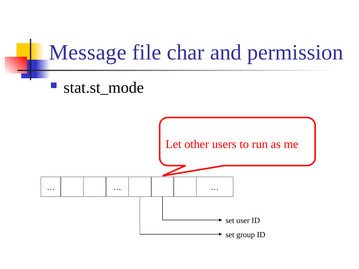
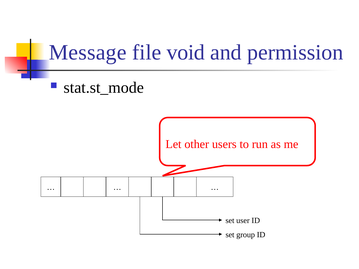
char: char -> void
